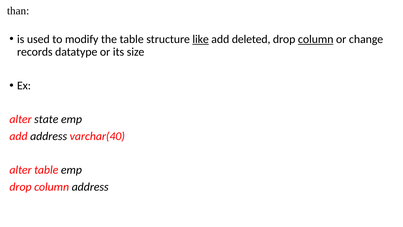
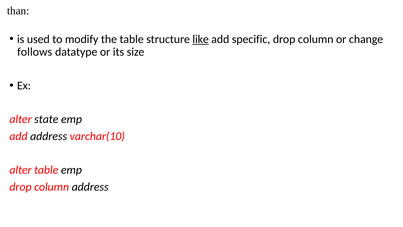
deleted: deleted -> specific
column at (316, 39) underline: present -> none
records: records -> follows
varchar(40: varchar(40 -> varchar(10
